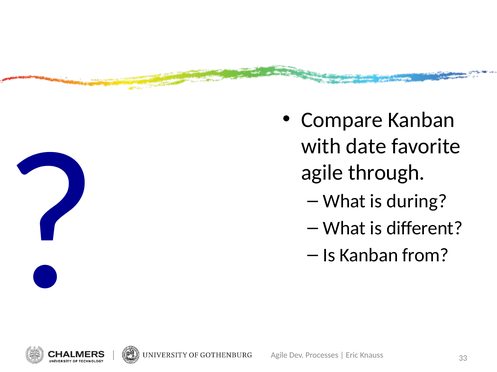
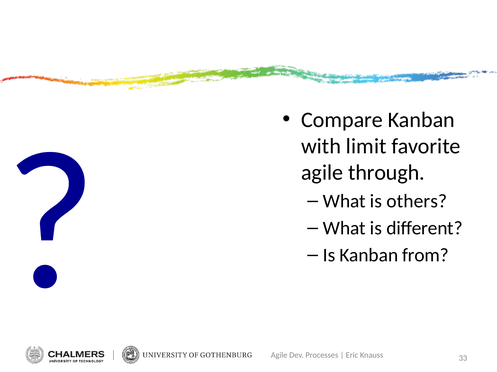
date: date -> limit
during: during -> others
